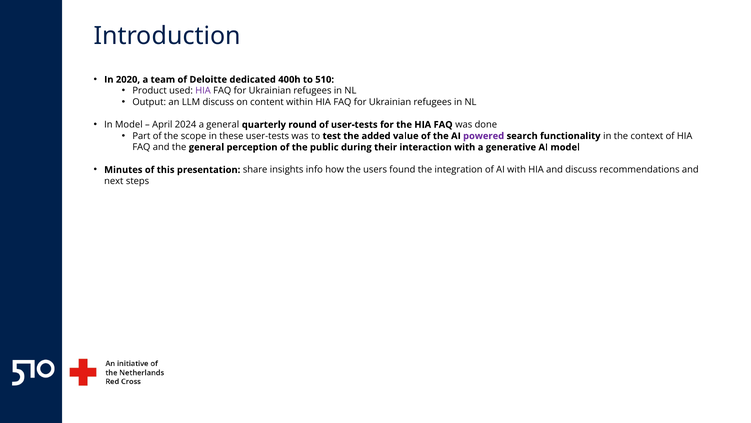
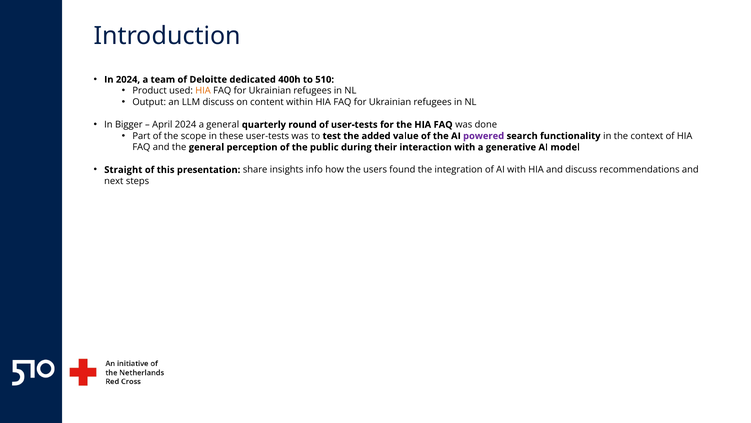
In 2020: 2020 -> 2024
HIA at (203, 91) colour: purple -> orange
In Model: Model -> Bigger
Minutes: Minutes -> Straight
